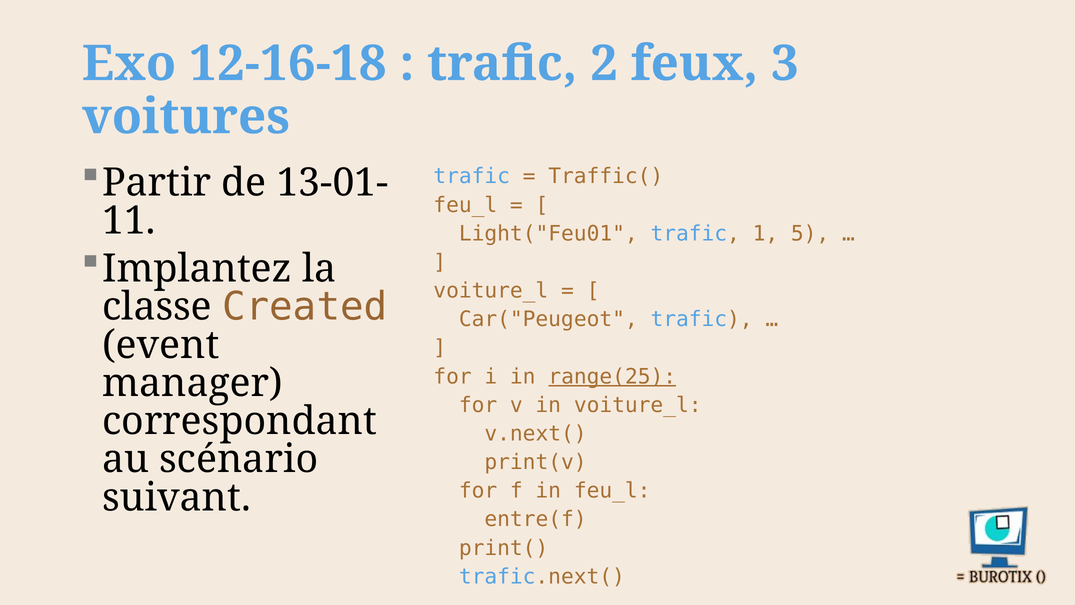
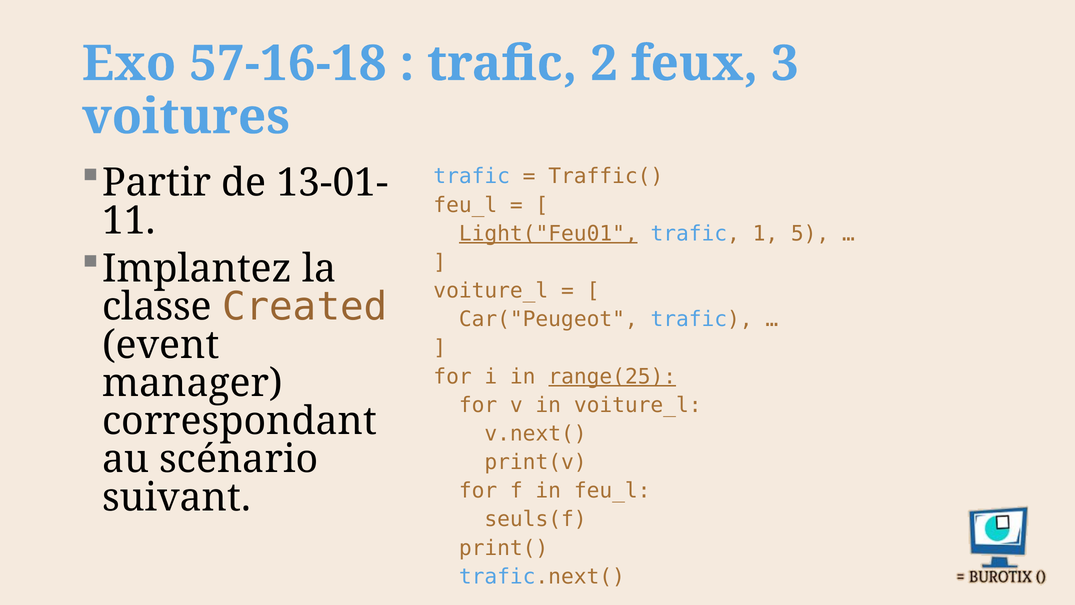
12-16-18: 12-16-18 -> 57-16-18
Light("Feu01 underline: none -> present
entre(f: entre(f -> seuls(f
